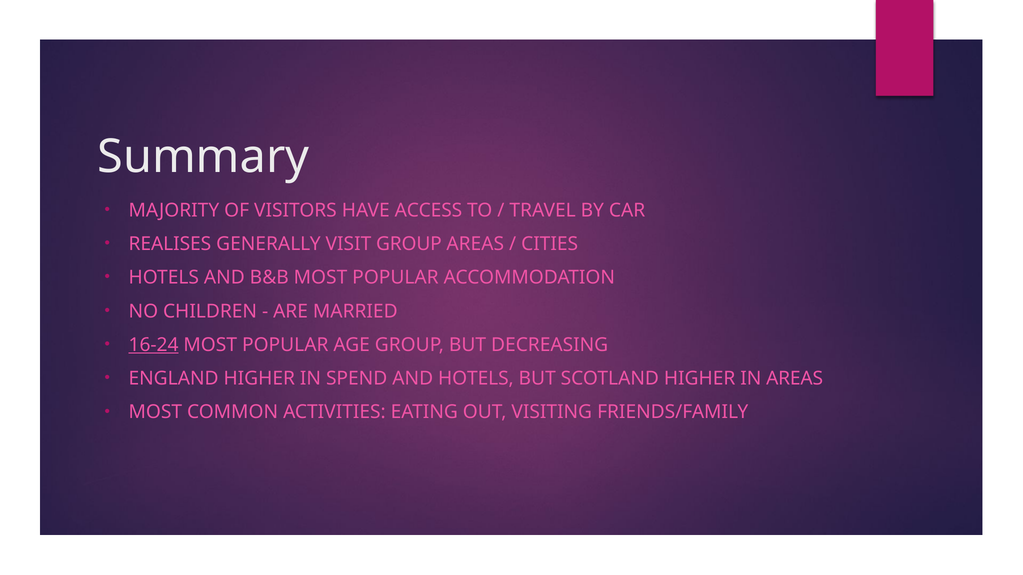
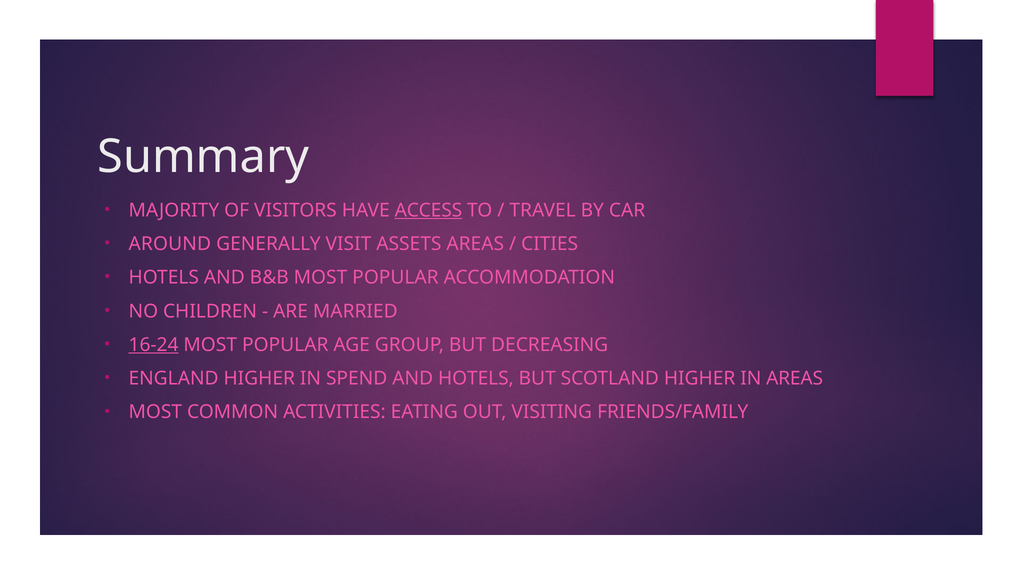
ACCESS underline: none -> present
REALISES: REALISES -> AROUND
VISIT GROUP: GROUP -> ASSETS
